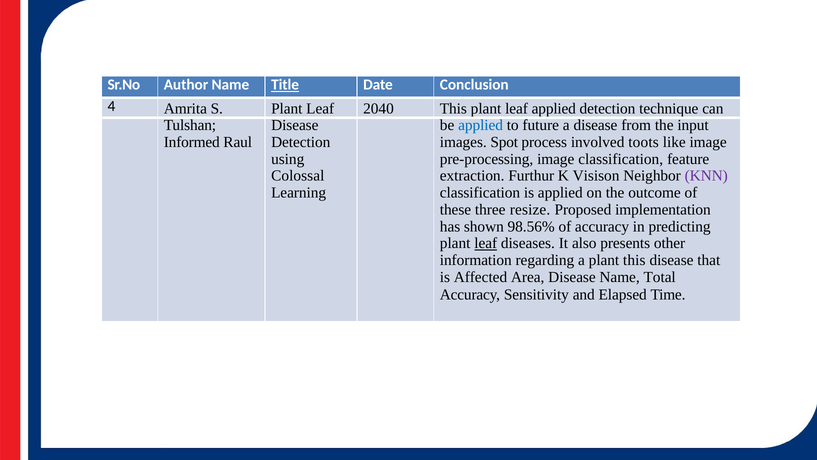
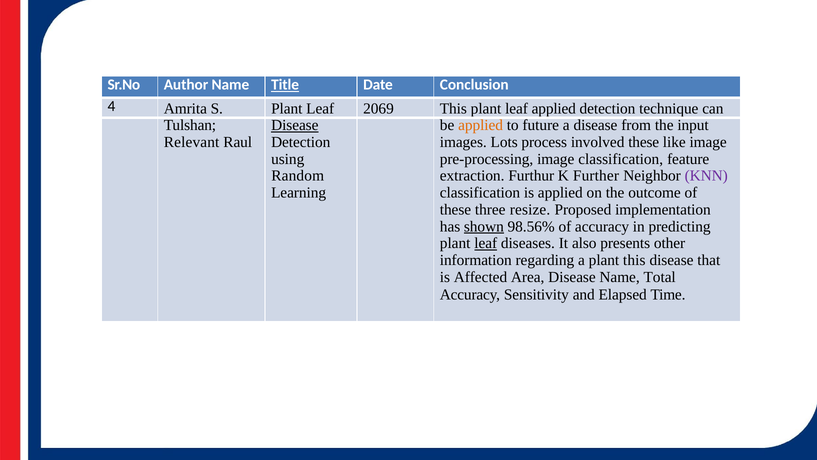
2040: 2040 -> 2069
Disease at (295, 125) underline: none -> present
applied at (481, 125) colour: blue -> orange
Informed: Informed -> Relevant
Spot: Spot -> Lots
involved toots: toots -> these
Colossal: Colossal -> Random
Visison: Visison -> Further
shown underline: none -> present
